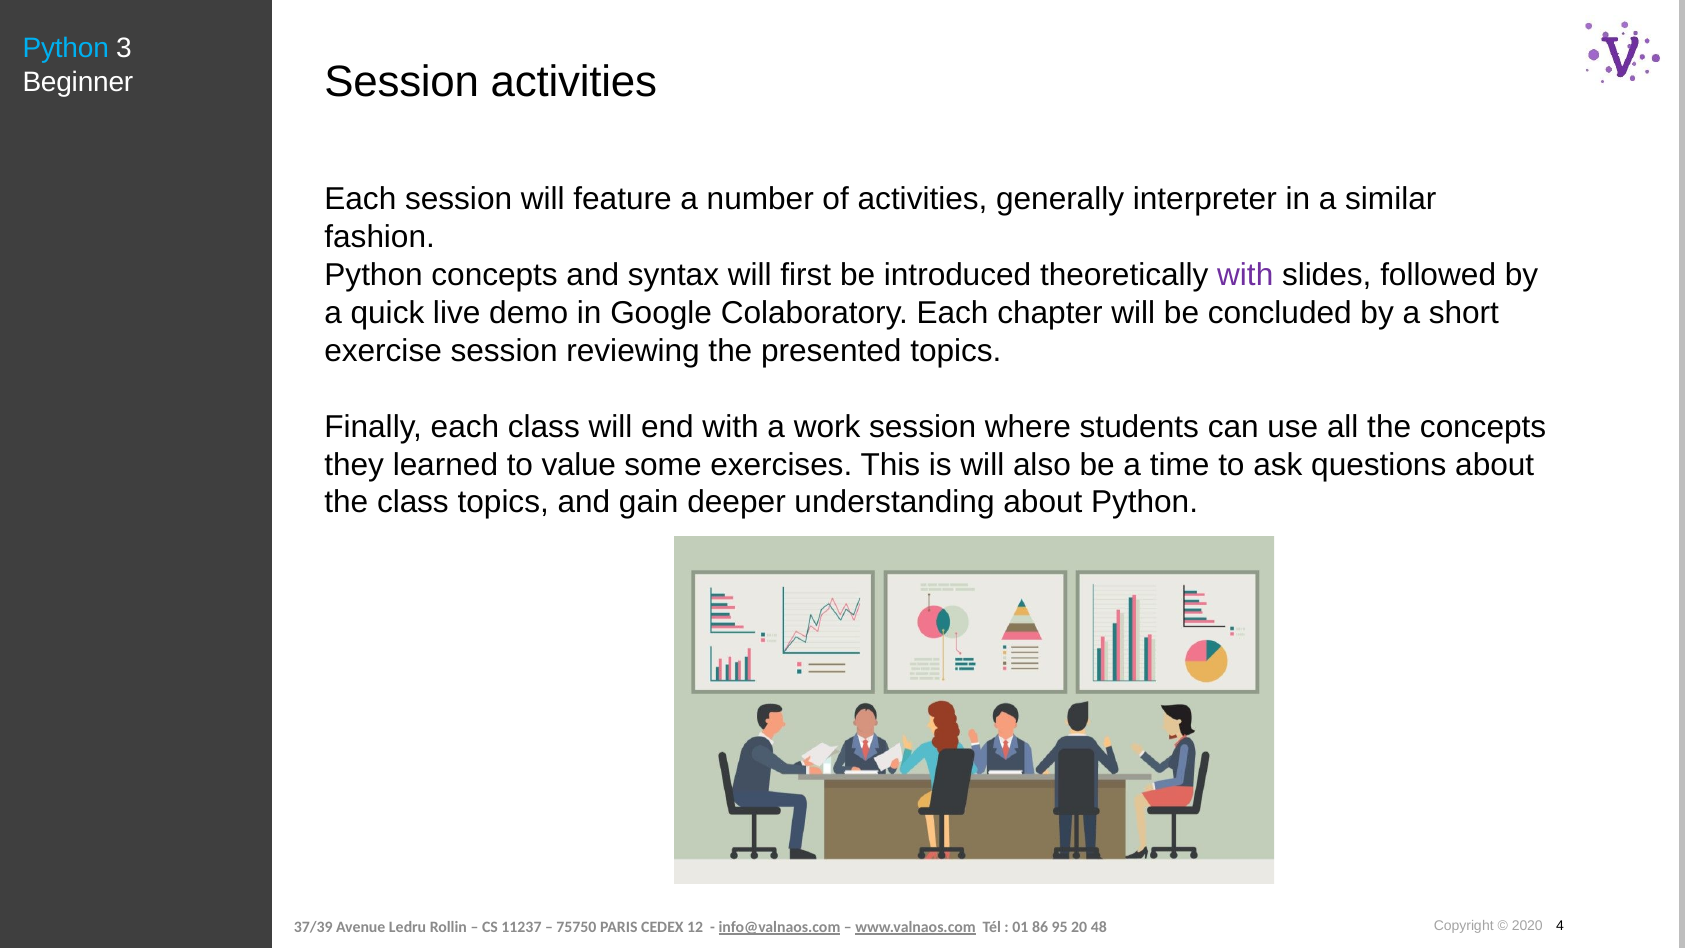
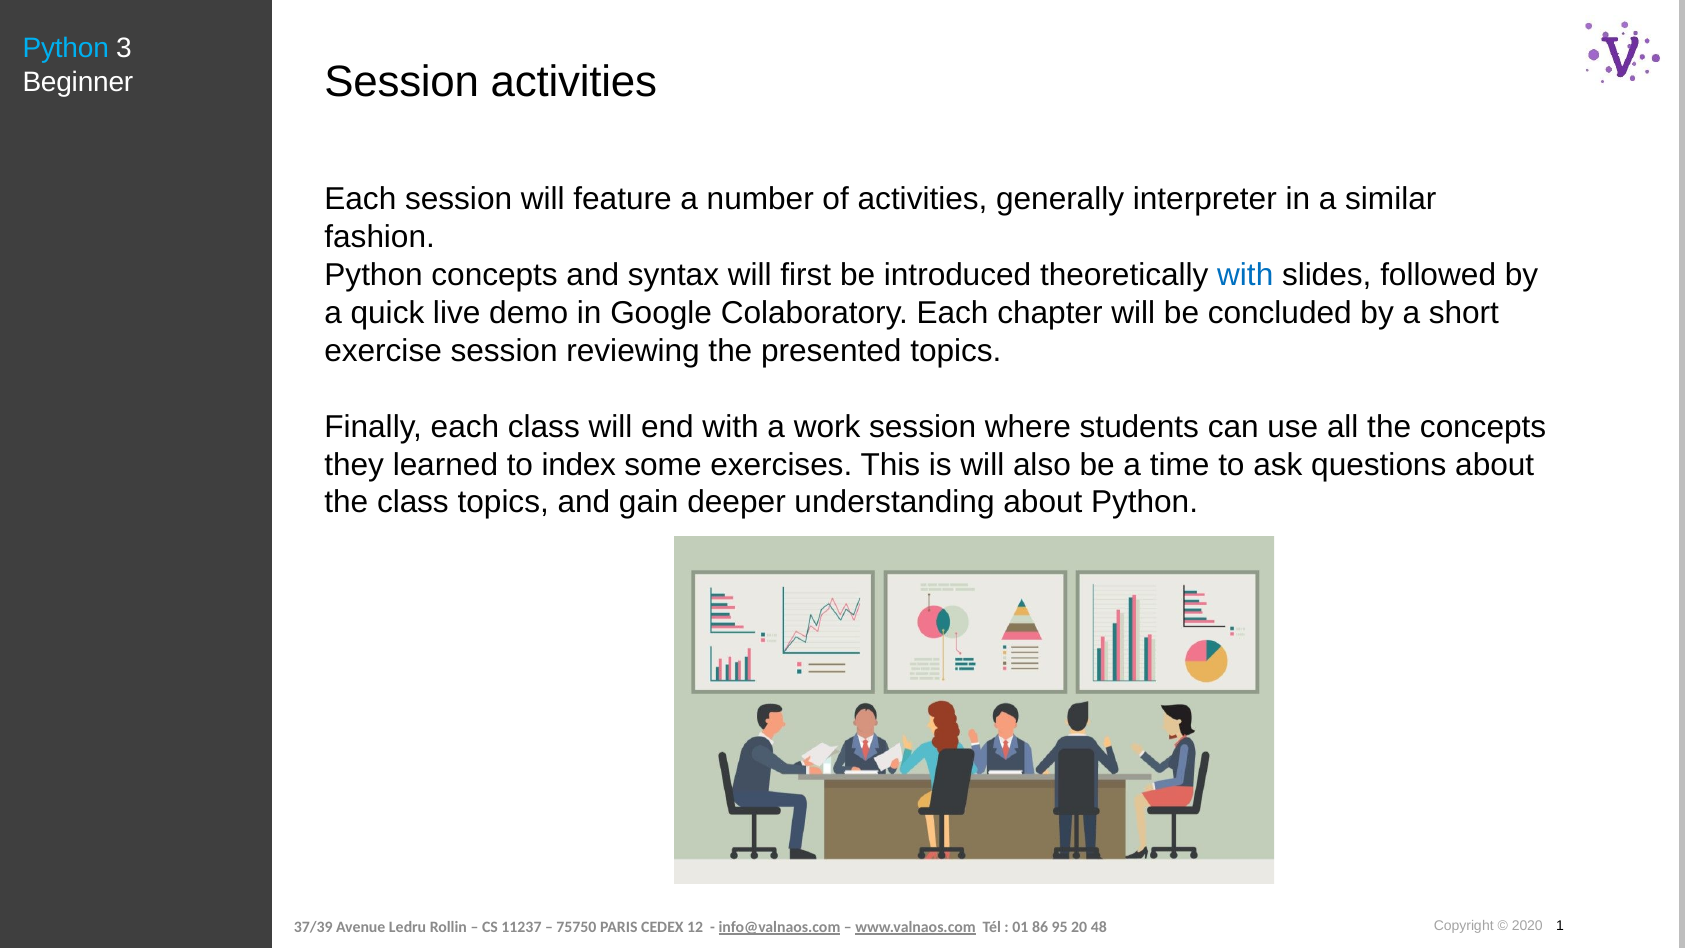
with at (1245, 275) colour: purple -> blue
value: value -> index
4: 4 -> 1
